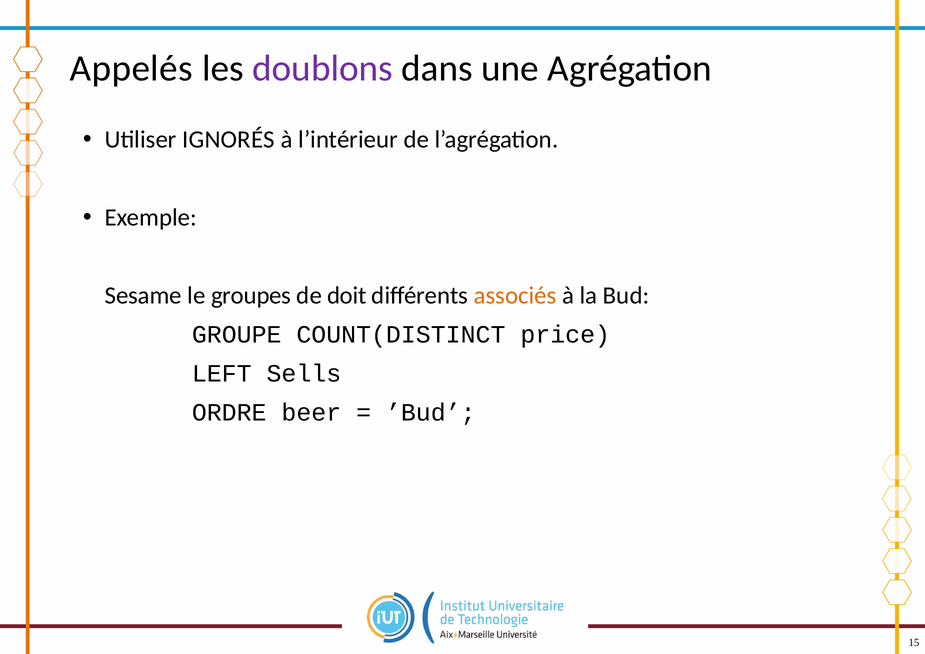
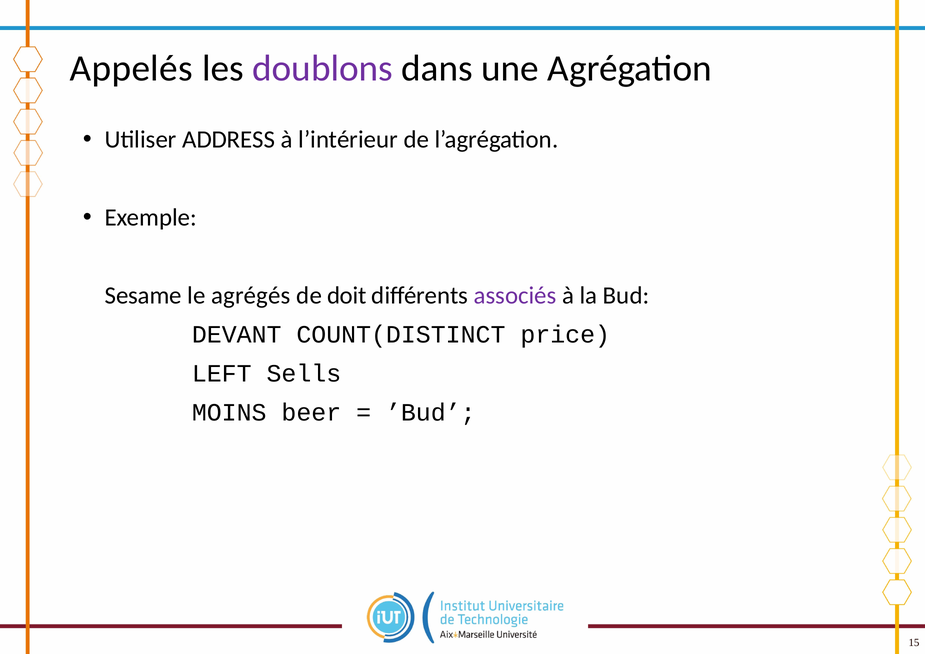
IGNORÉS: IGNORÉS -> ADDRESS
groupes: groupes -> agrégés
associés colour: orange -> purple
GROUPE: GROUPE -> DEVANT
ORDRE: ORDRE -> MOINS
